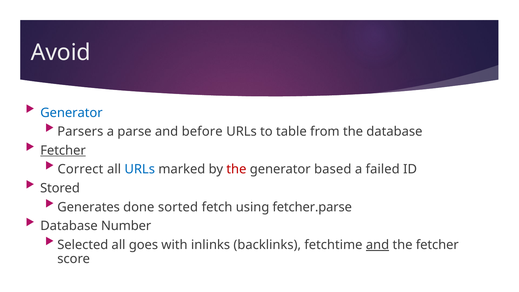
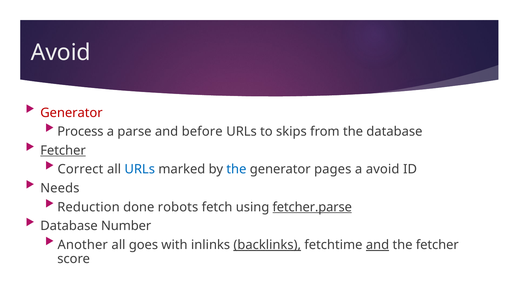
Generator at (71, 113) colour: blue -> red
Parsers: Parsers -> Process
table: table -> skips
the at (236, 169) colour: red -> blue
based: based -> pages
a failed: failed -> avoid
Stored: Stored -> Needs
Generates: Generates -> Reduction
sorted: sorted -> robots
fetcher.parse underline: none -> present
Selected: Selected -> Another
backlinks underline: none -> present
